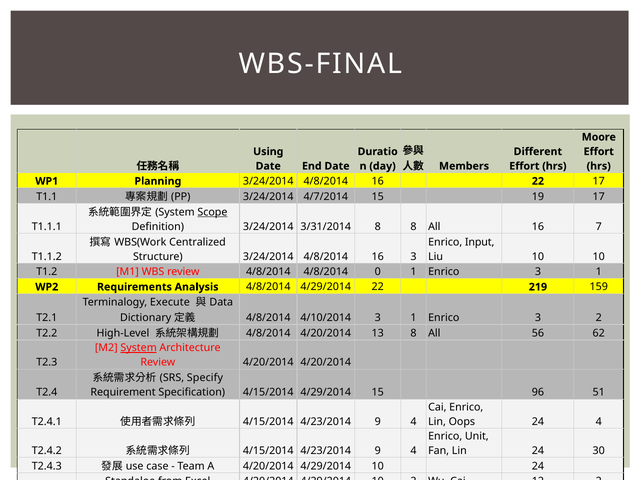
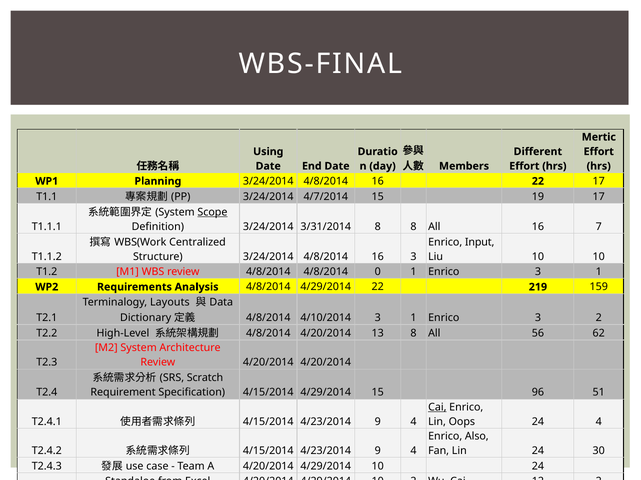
Moore: Moore -> Mertic
Execute: Execute -> Layouts
System at (139, 348) underline: present -> none
Specify: Specify -> Scratch
Cai at (437, 408) underline: none -> present
Unit: Unit -> Also
